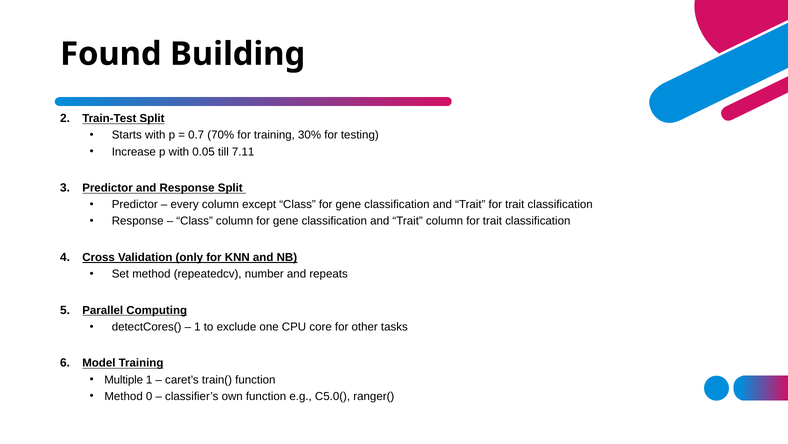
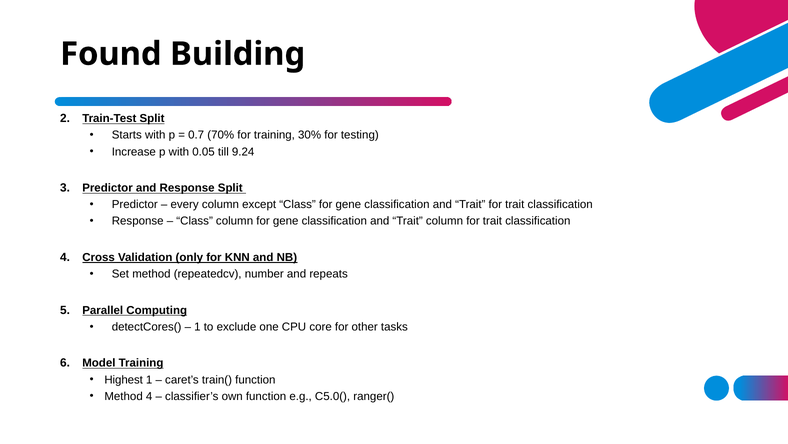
7.11: 7.11 -> 9.24
Multiple: Multiple -> Highest
Method 0: 0 -> 4
